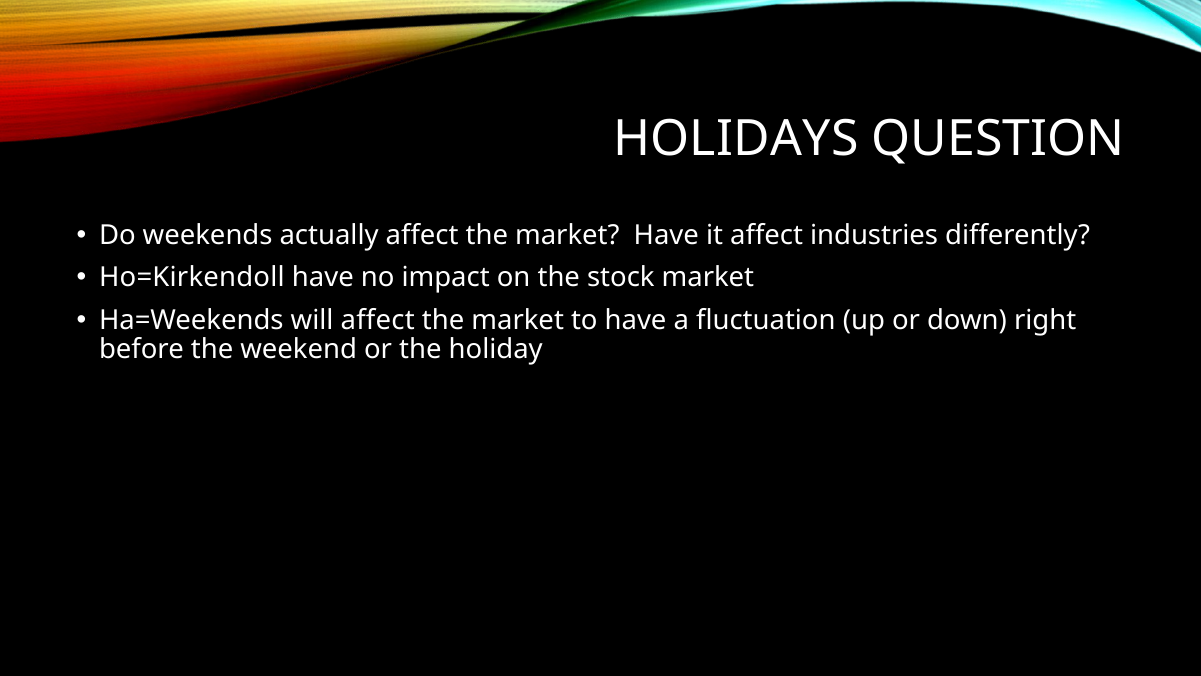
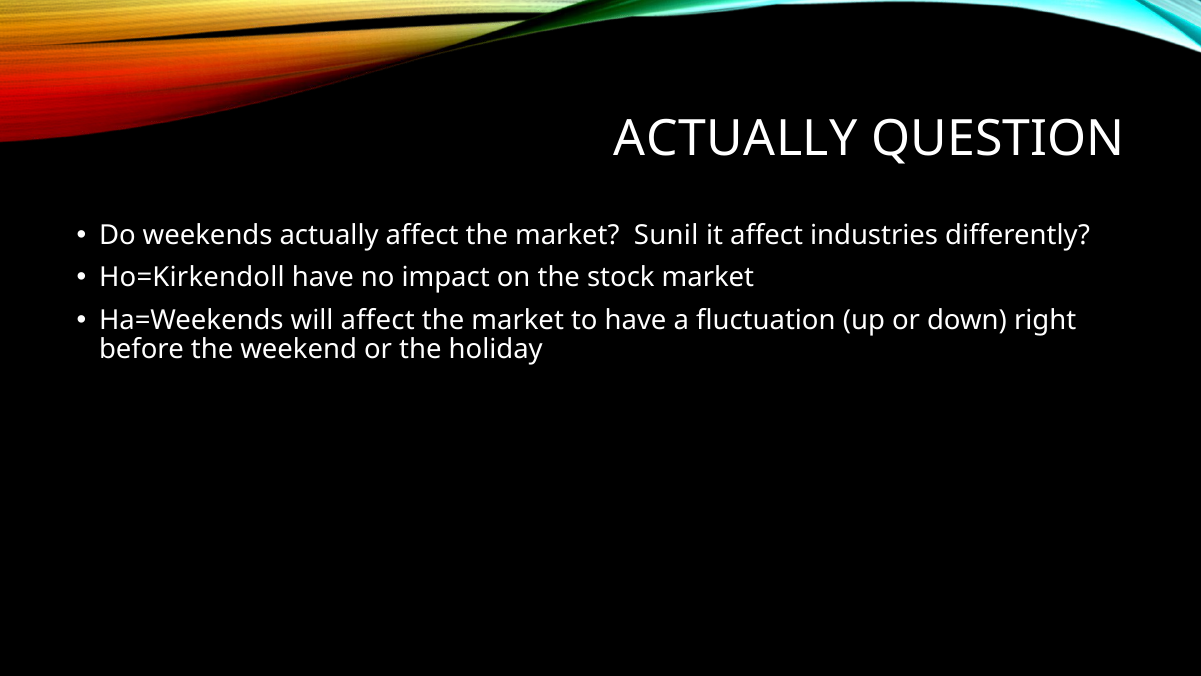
HOLIDAYS at (736, 139): HOLIDAYS -> ACTUALLY
market Have: Have -> Sunil
